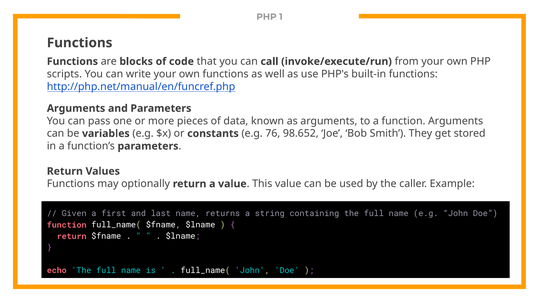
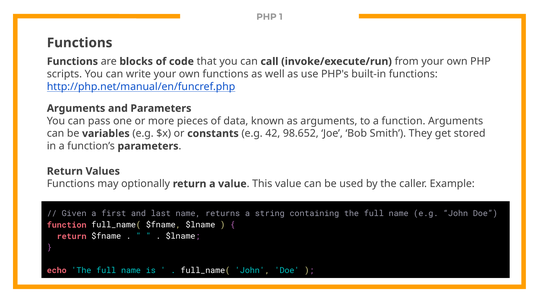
76: 76 -> 42
